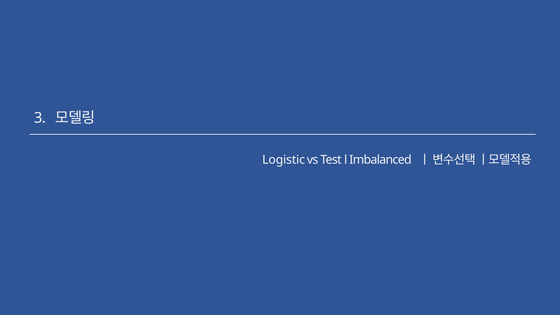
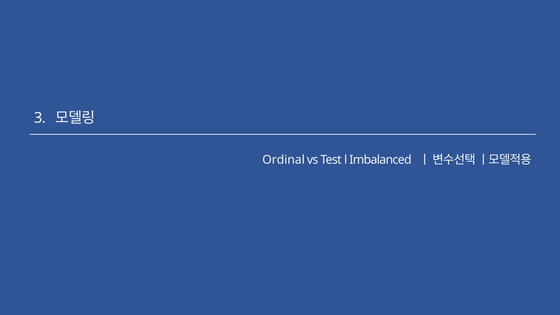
Logistic: Logistic -> Ordinal
